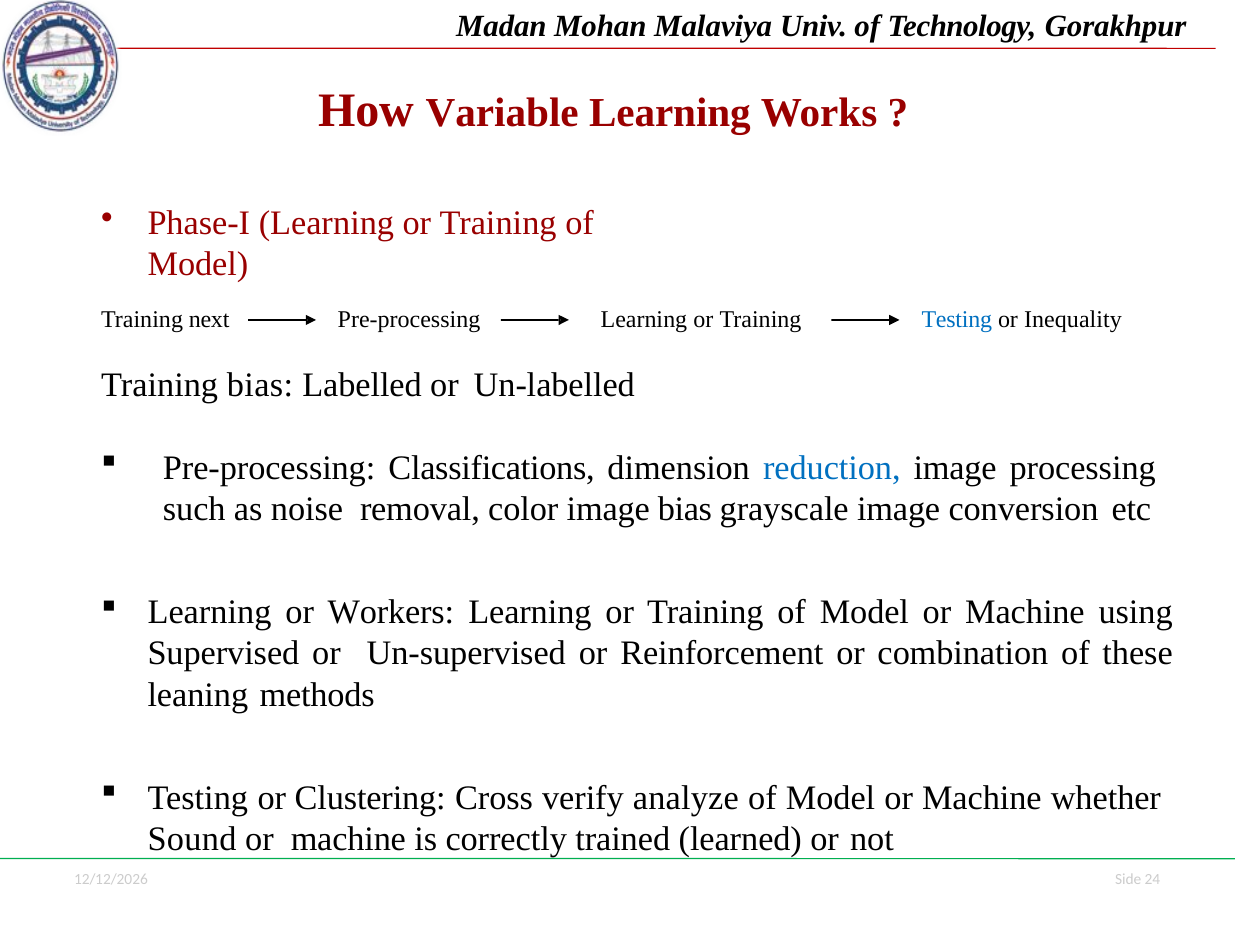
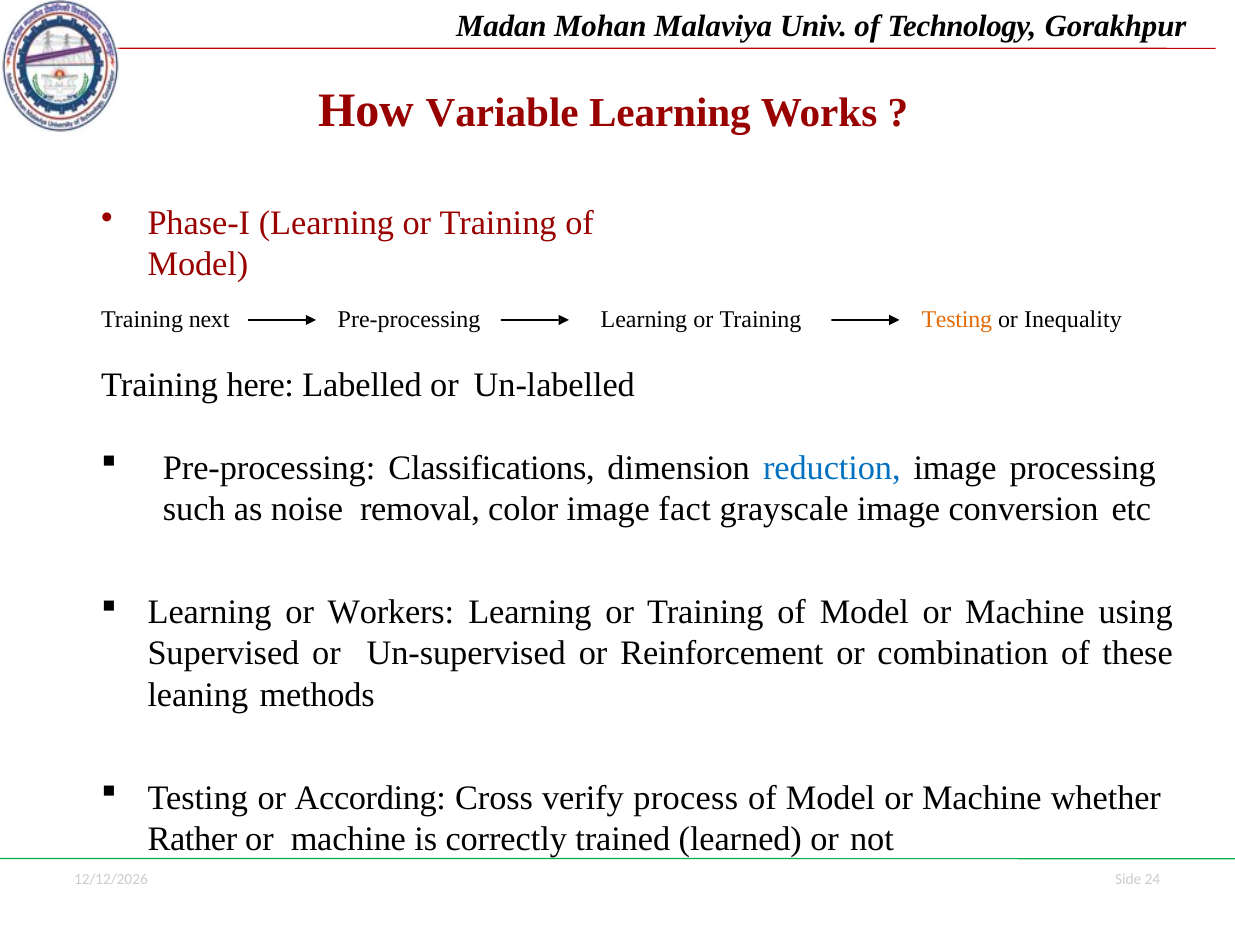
Testing at (957, 320) colour: blue -> orange
Training bias: bias -> here
image bias: bias -> fact
Clustering: Clustering -> According
analyze: analyze -> process
Sound: Sound -> Rather
